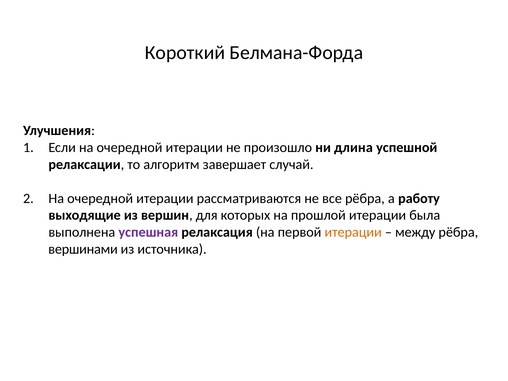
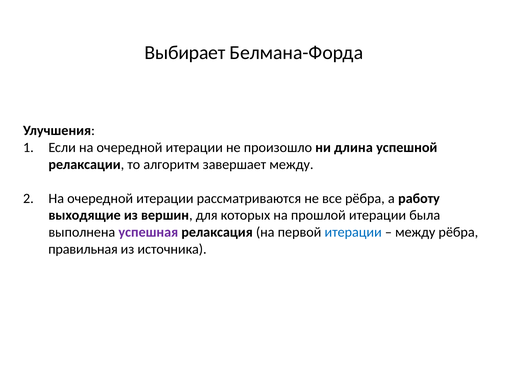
Короткий: Короткий -> Выбирает
завершает случай: случай -> между
итерации at (353, 232) colour: orange -> blue
вершинами: вершинами -> правильная
